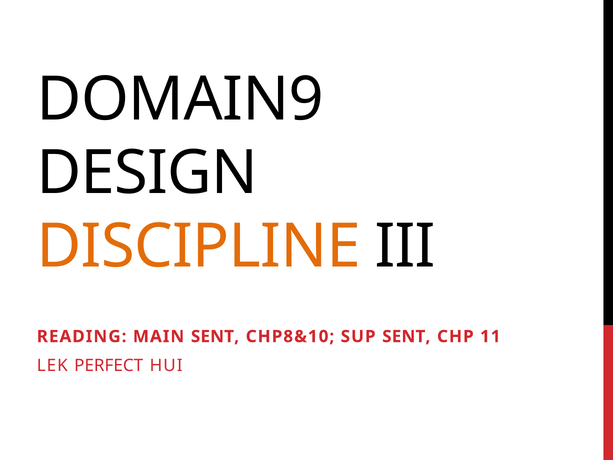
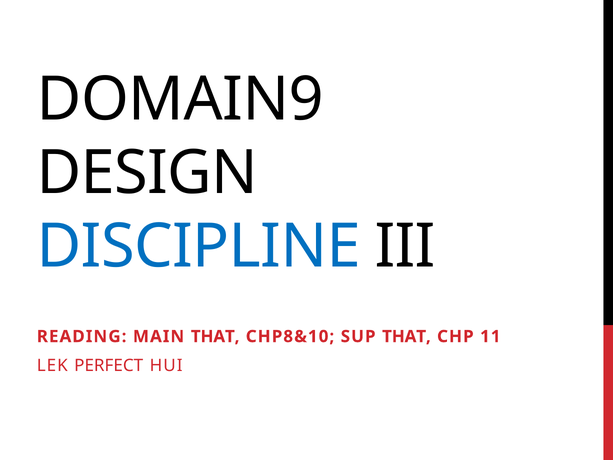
DISCIPLINE colour: orange -> blue
MAIN SENT: SENT -> THAT
SUP SENT: SENT -> THAT
